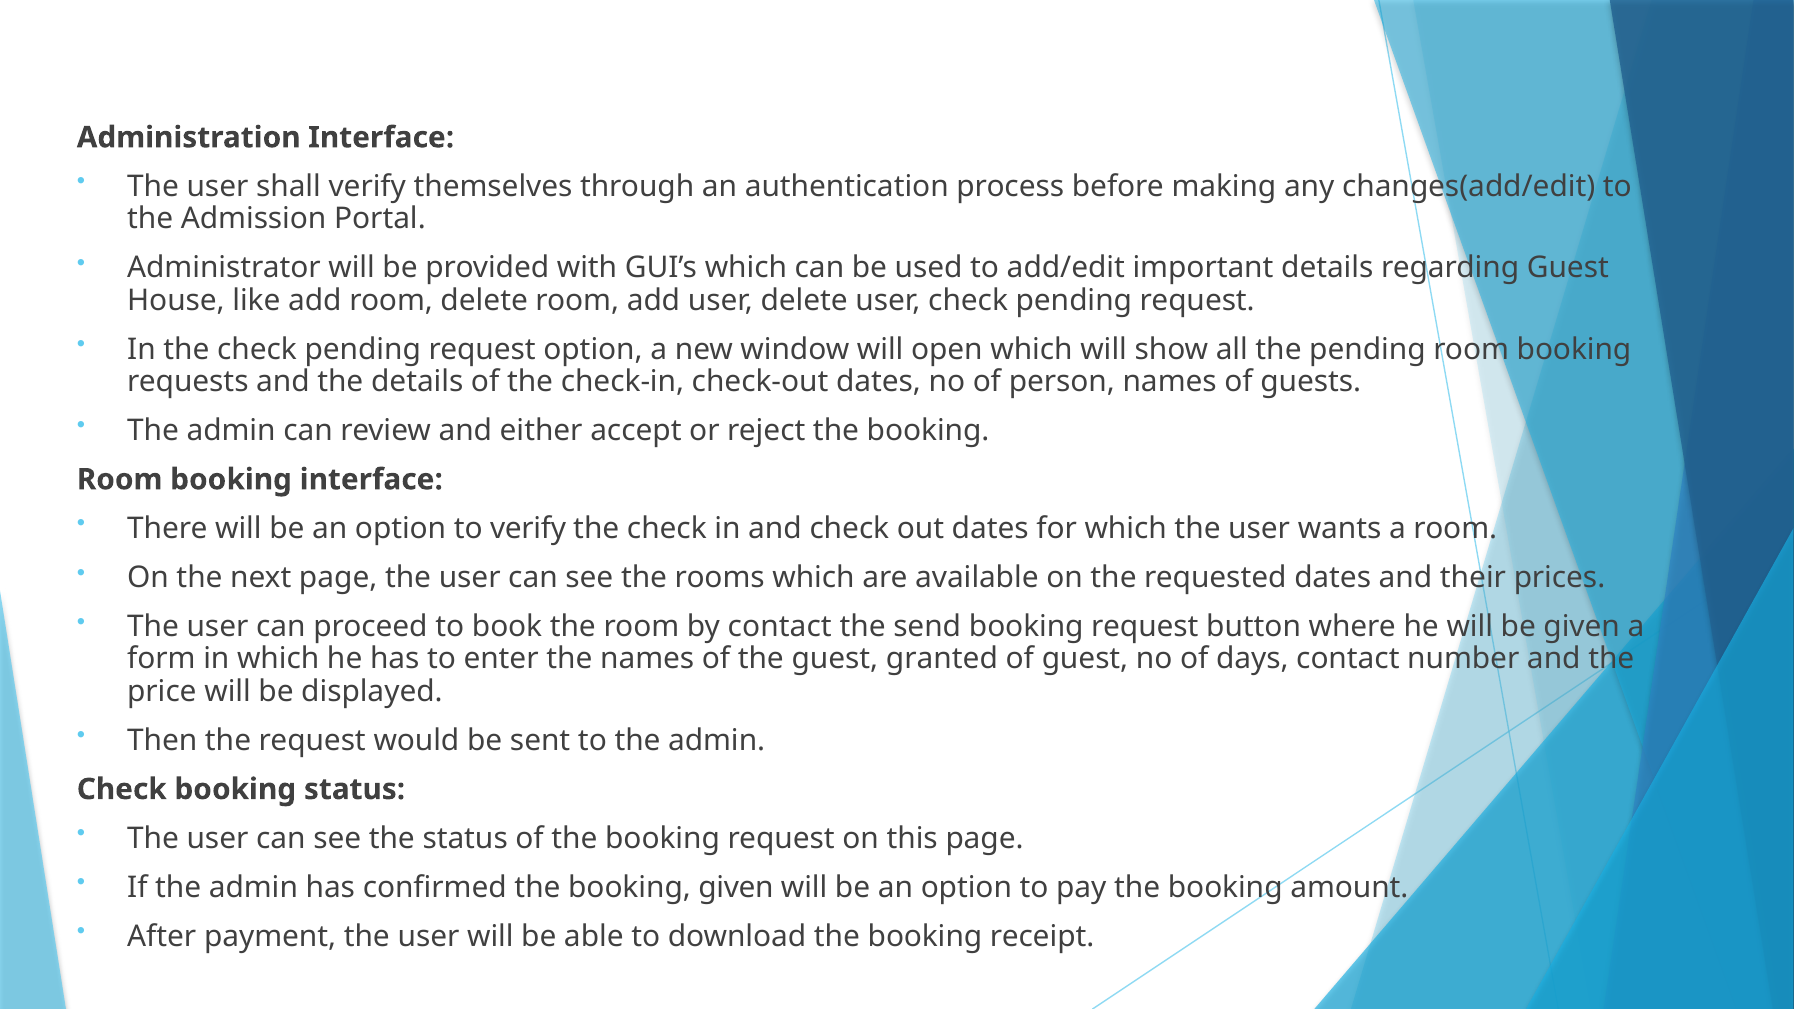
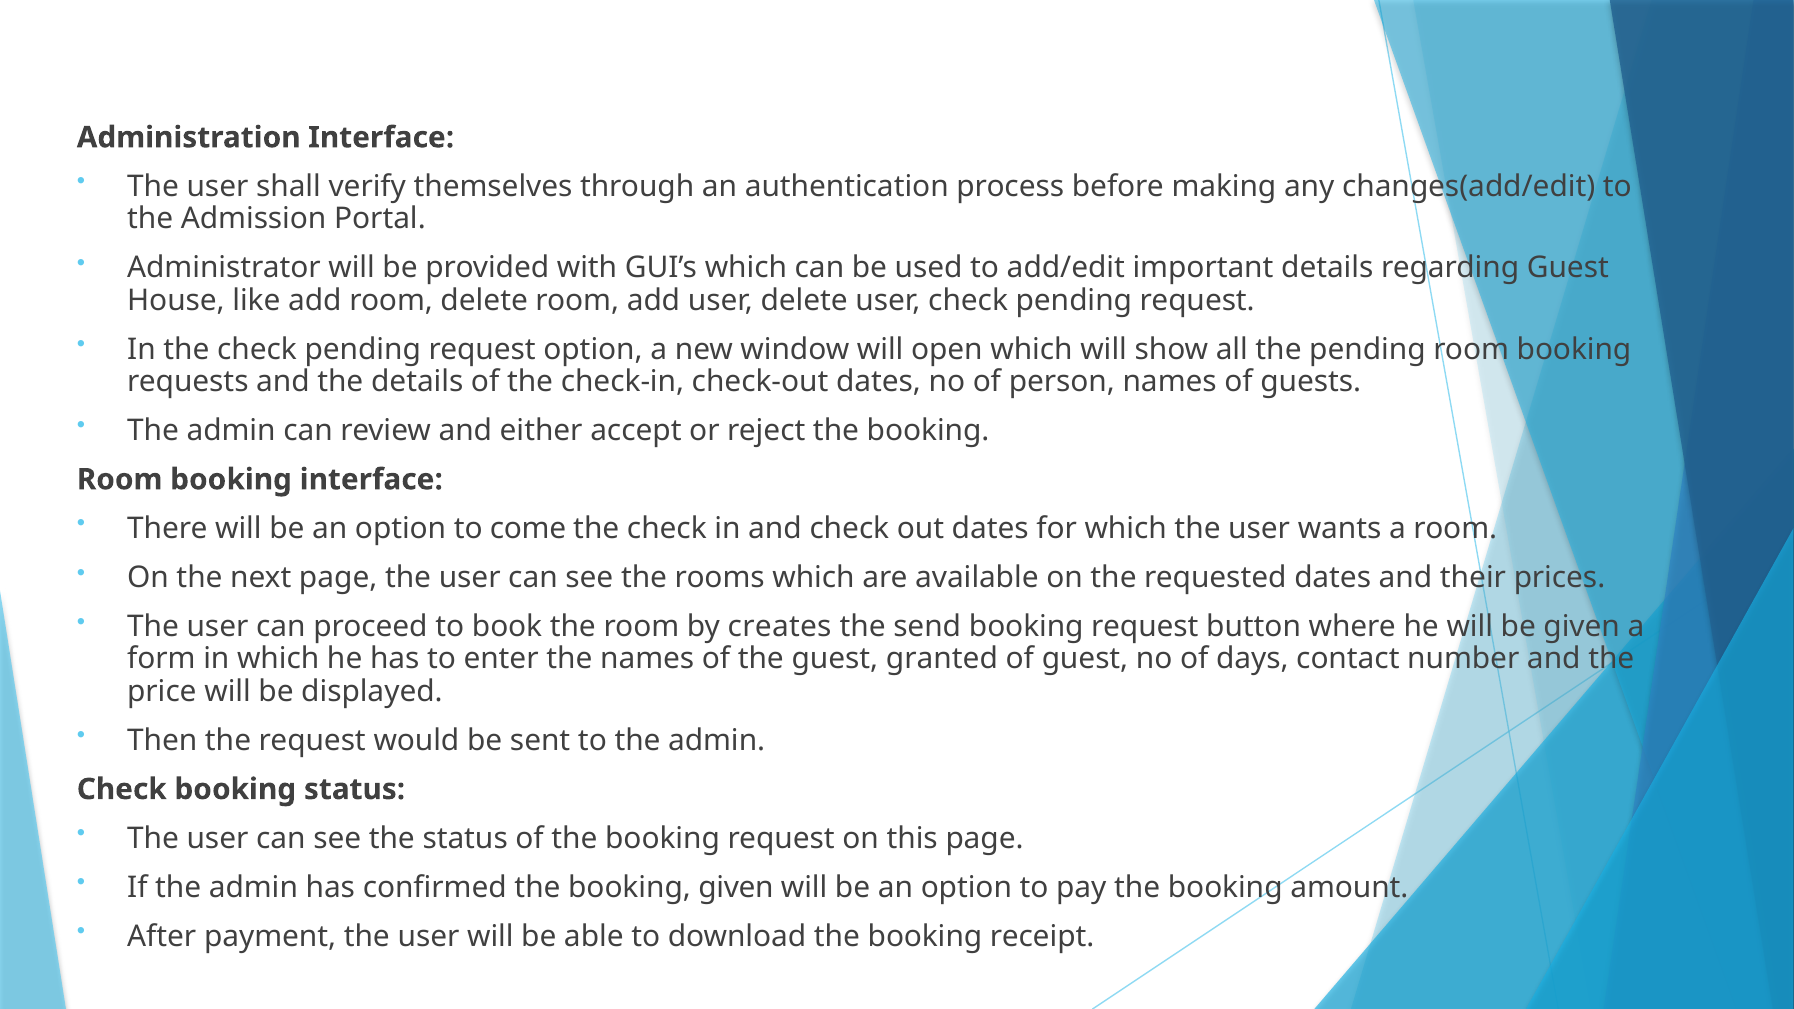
to verify: verify -> come
by contact: contact -> creates
